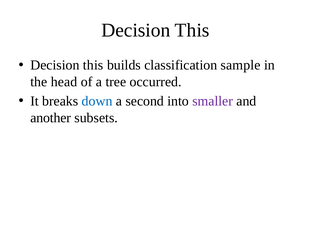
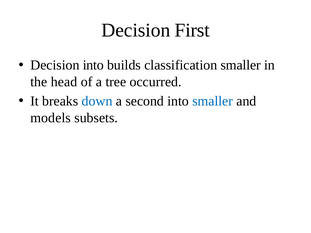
This at (192, 30): This -> First
this at (93, 65): this -> into
classification sample: sample -> smaller
smaller at (213, 101) colour: purple -> blue
another: another -> models
